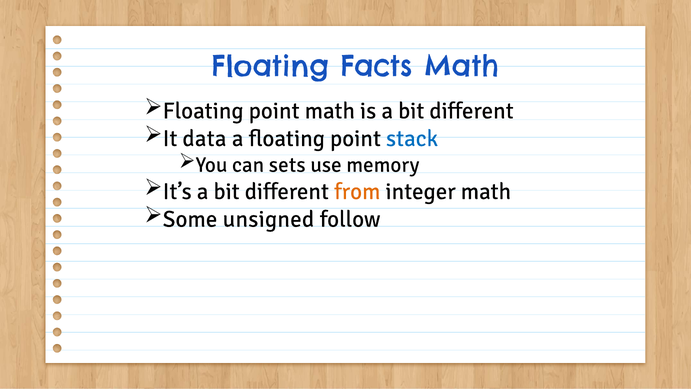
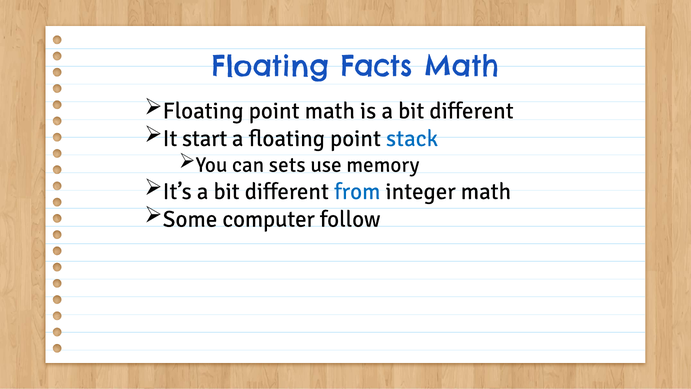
data: data -> start
from colour: orange -> blue
unsigned: unsigned -> computer
